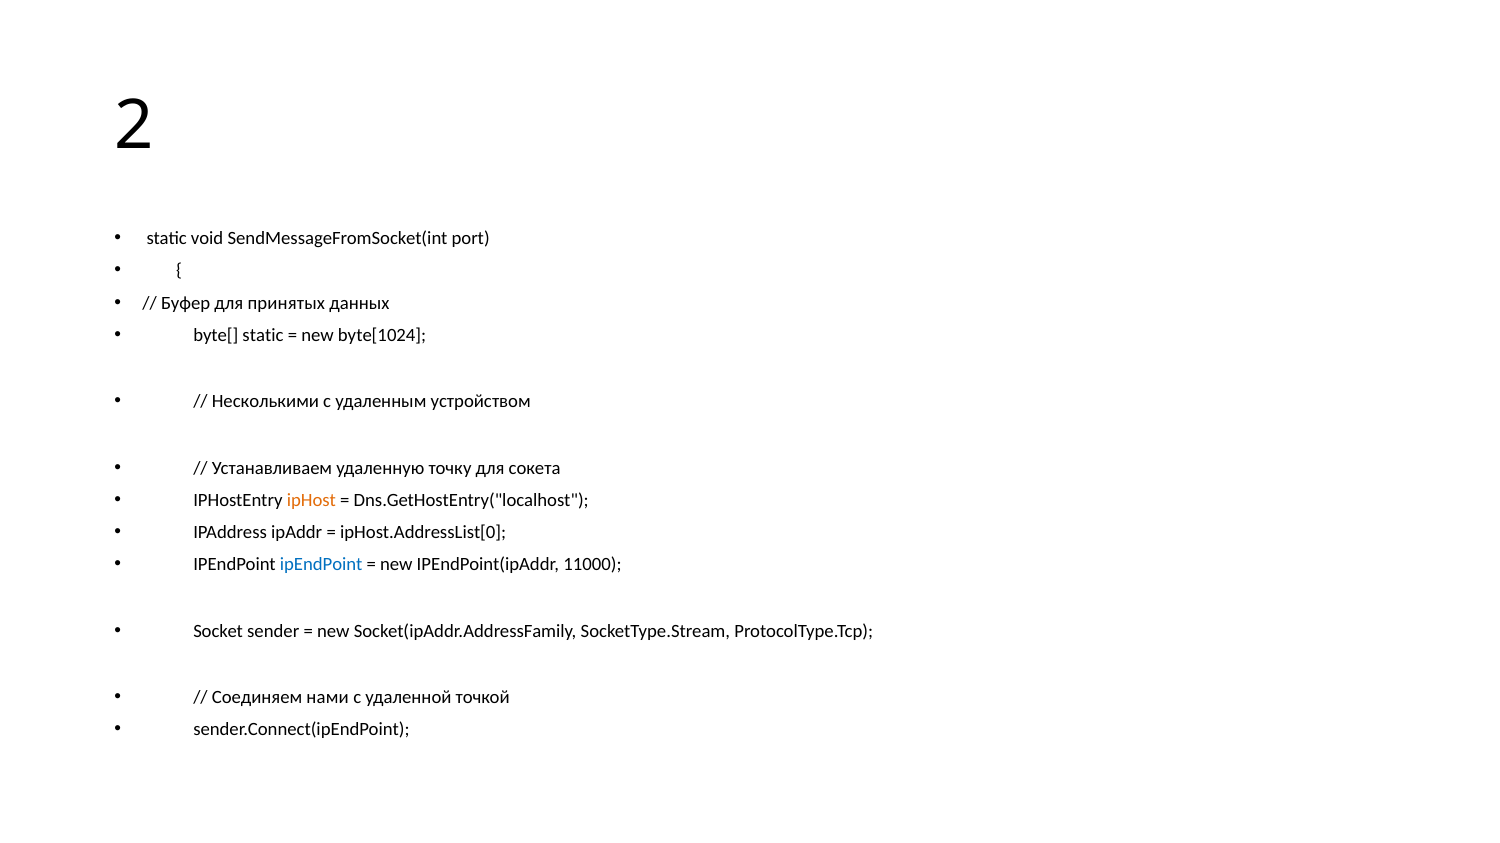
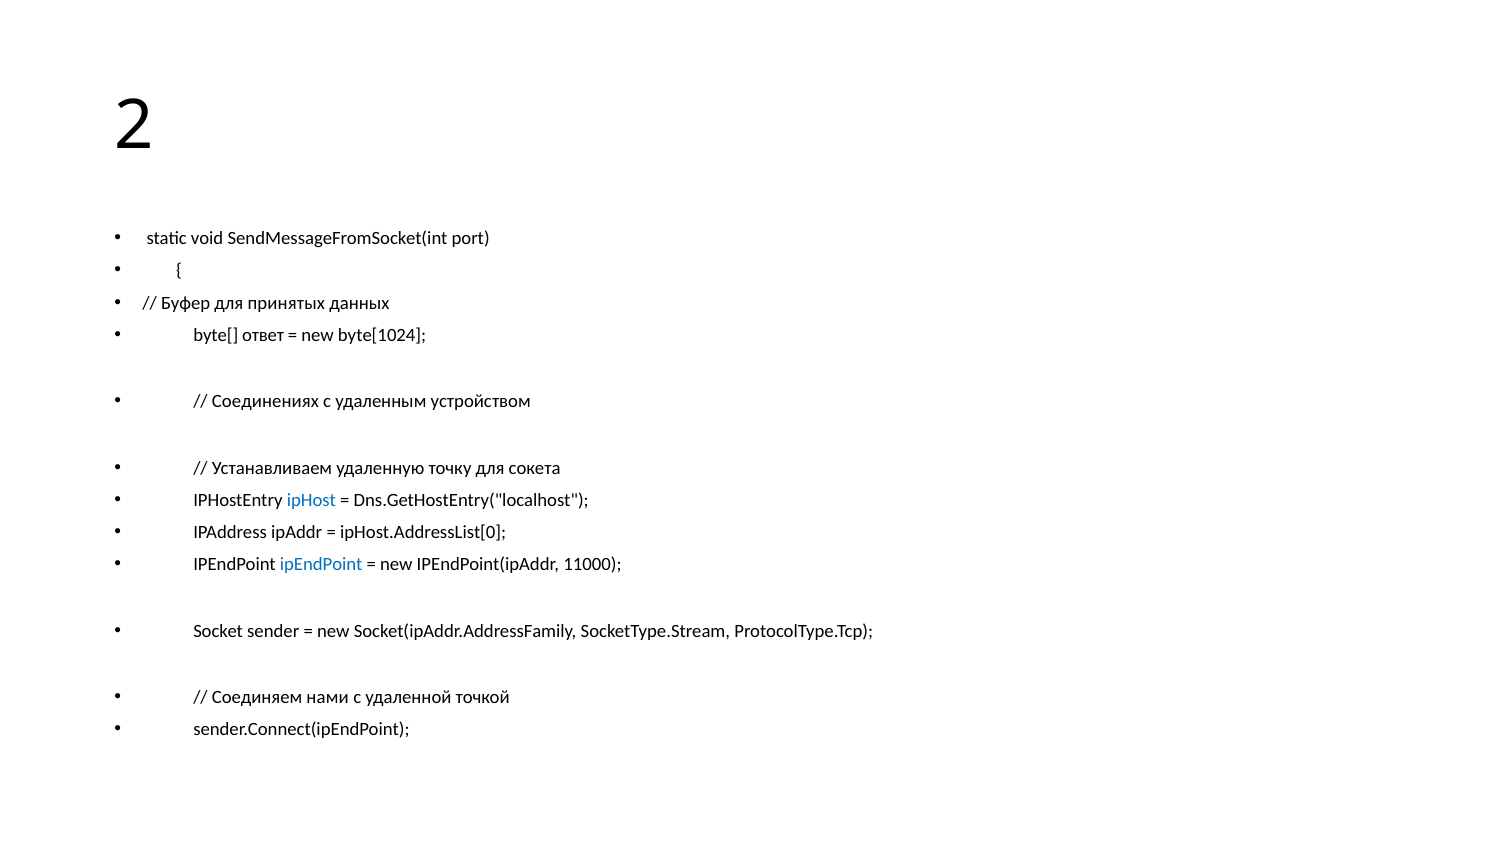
byte[ static: static -> ответ
Несколькими: Несколькими -> Соединениях
ipHost colour: orange -> blue
